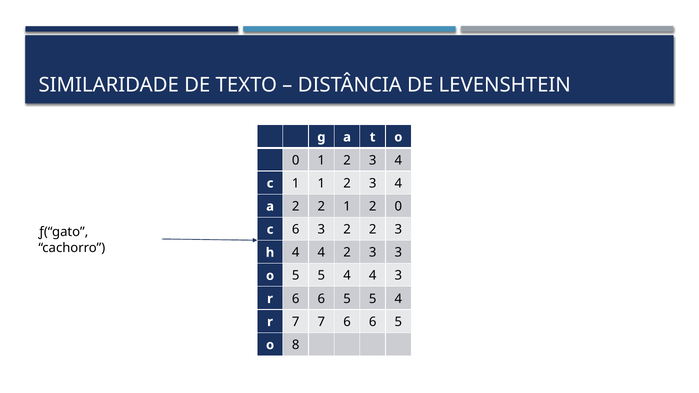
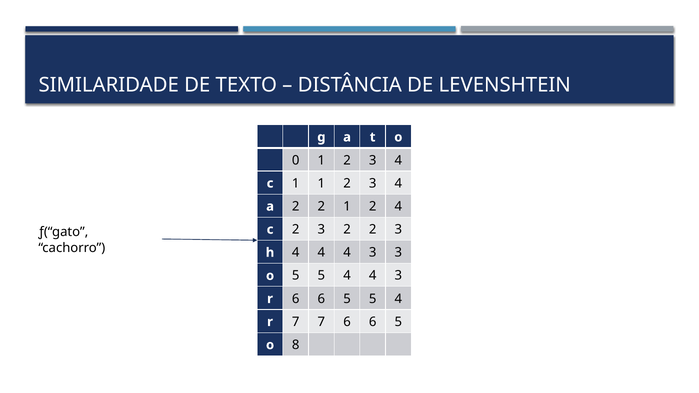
2 0: 0 -> 4
c 6: 6 -> 2
4 4 2: 2 -> 4
